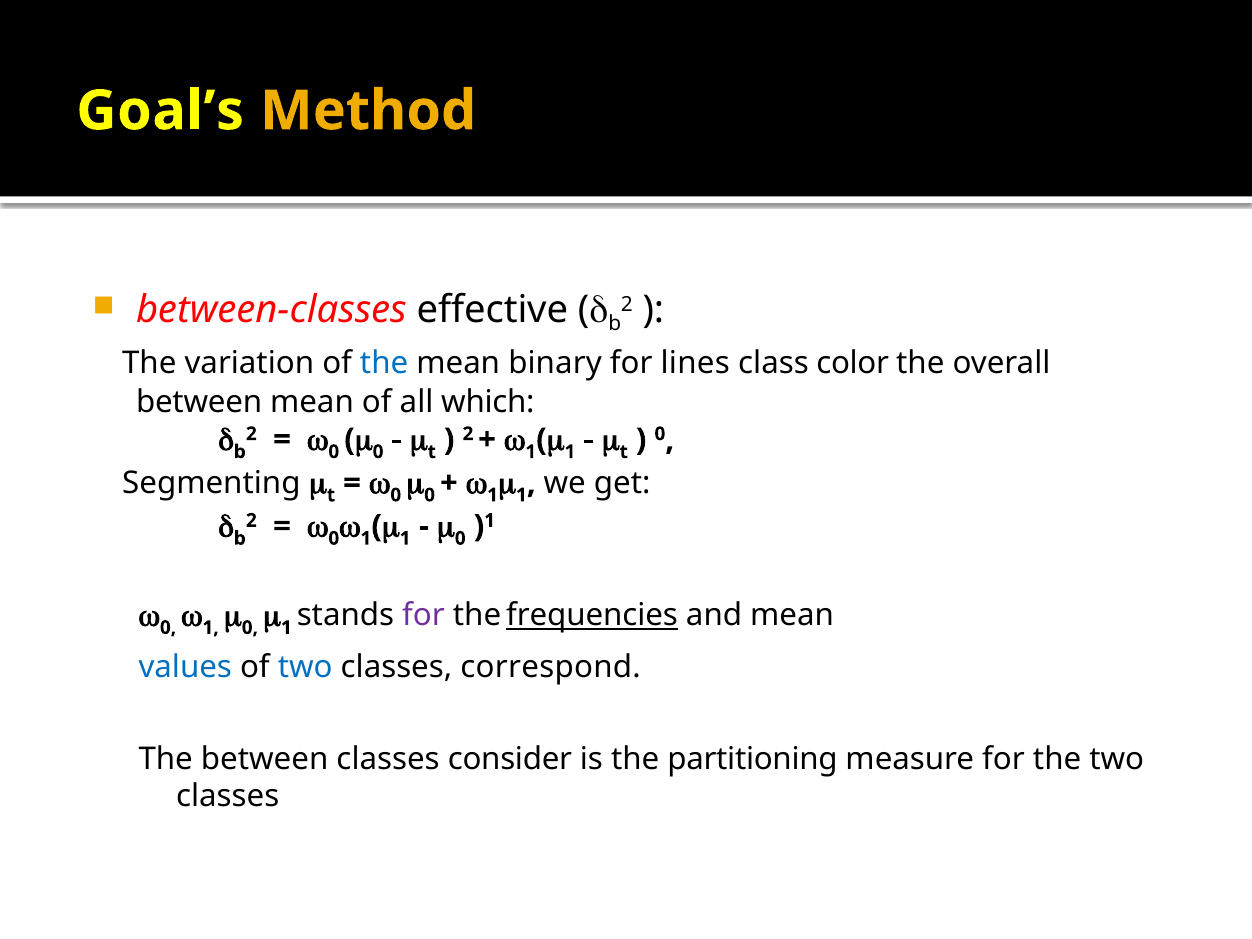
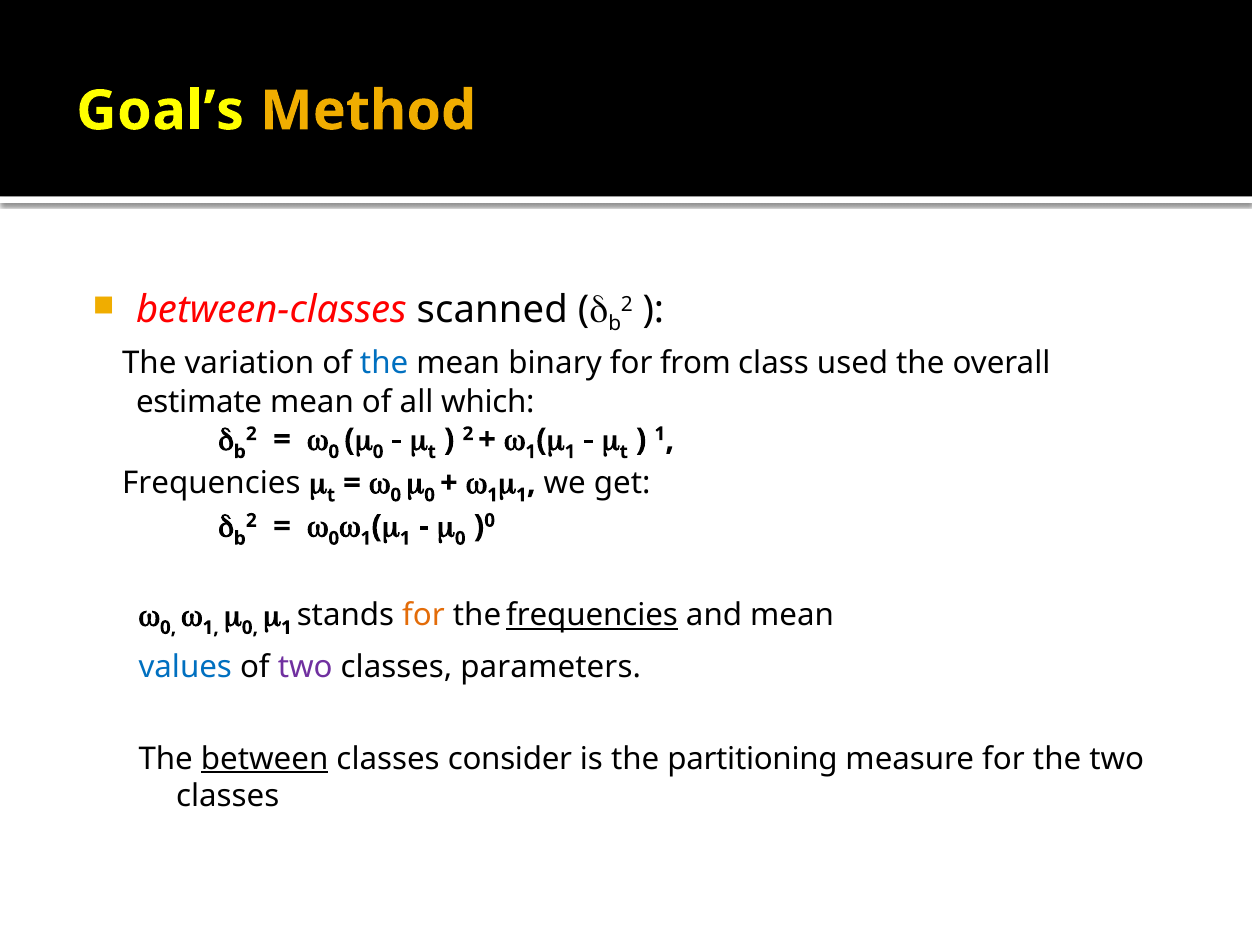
effective: effective -> scanned
lines: lines -> from
color: color -> used
between at (199, 402): between -> estimate
0 at (660, 434): 0 -> 1
Segmenting at (211, 483): Segmenting -> Frequencies
1 at (490, 520): 1 -> 0
for at (423, 615) colour: purple -> orange
two at (305, 667) colour: blue -> purple
correspond: correspond -> parameters
between at (265, 759) underline: none -> present
